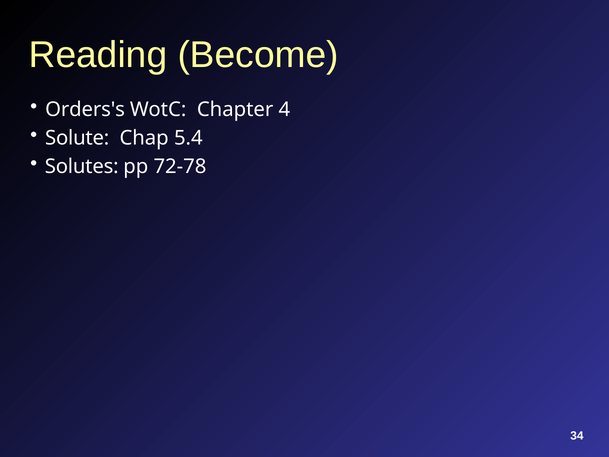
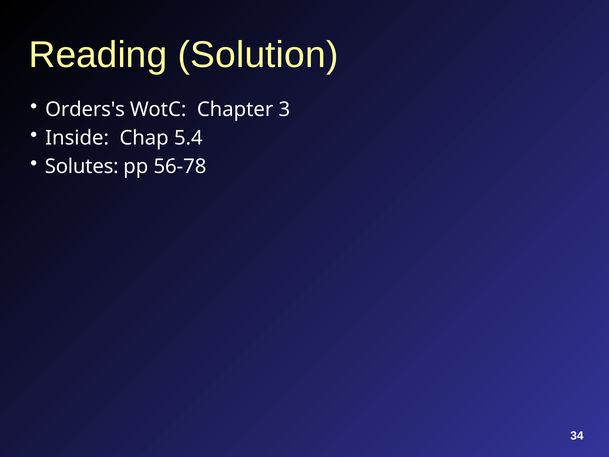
Become: Become -> Solution
4: 4 -> 3
Solute: Solute -> Inside
72-78: 72-78 -> 56-78
